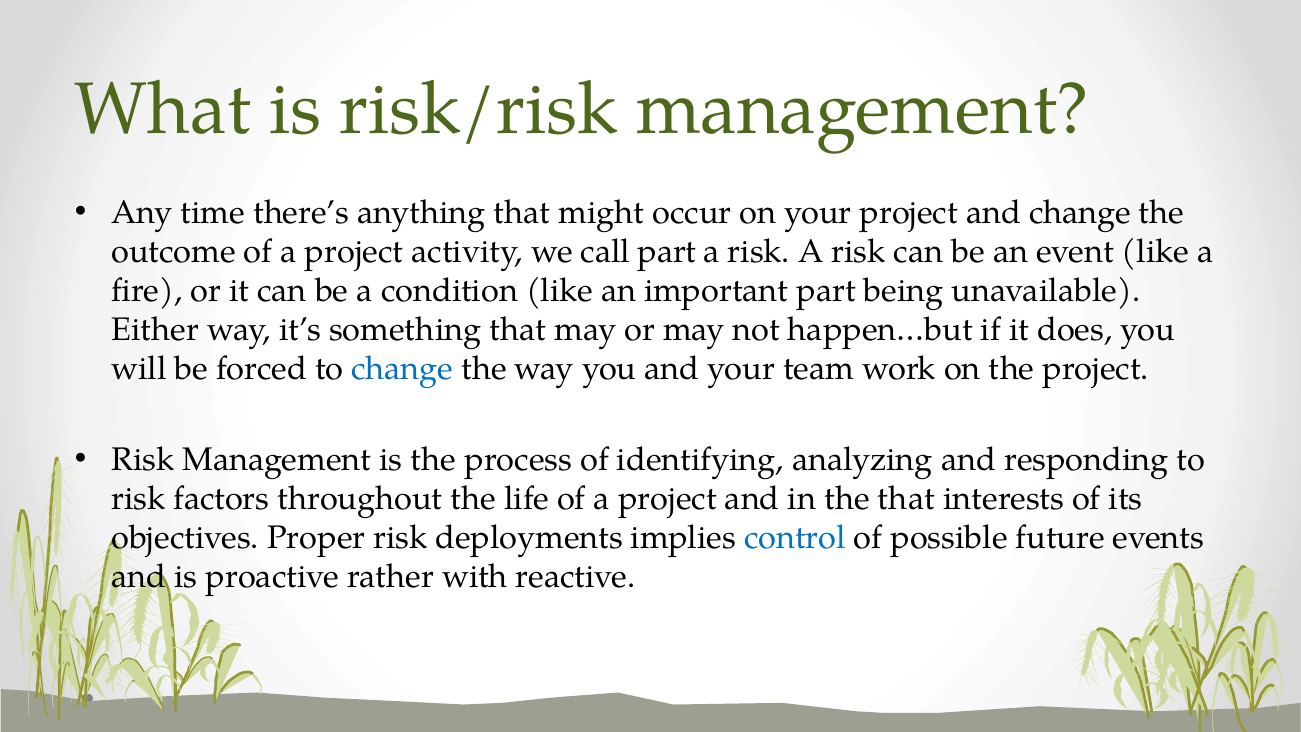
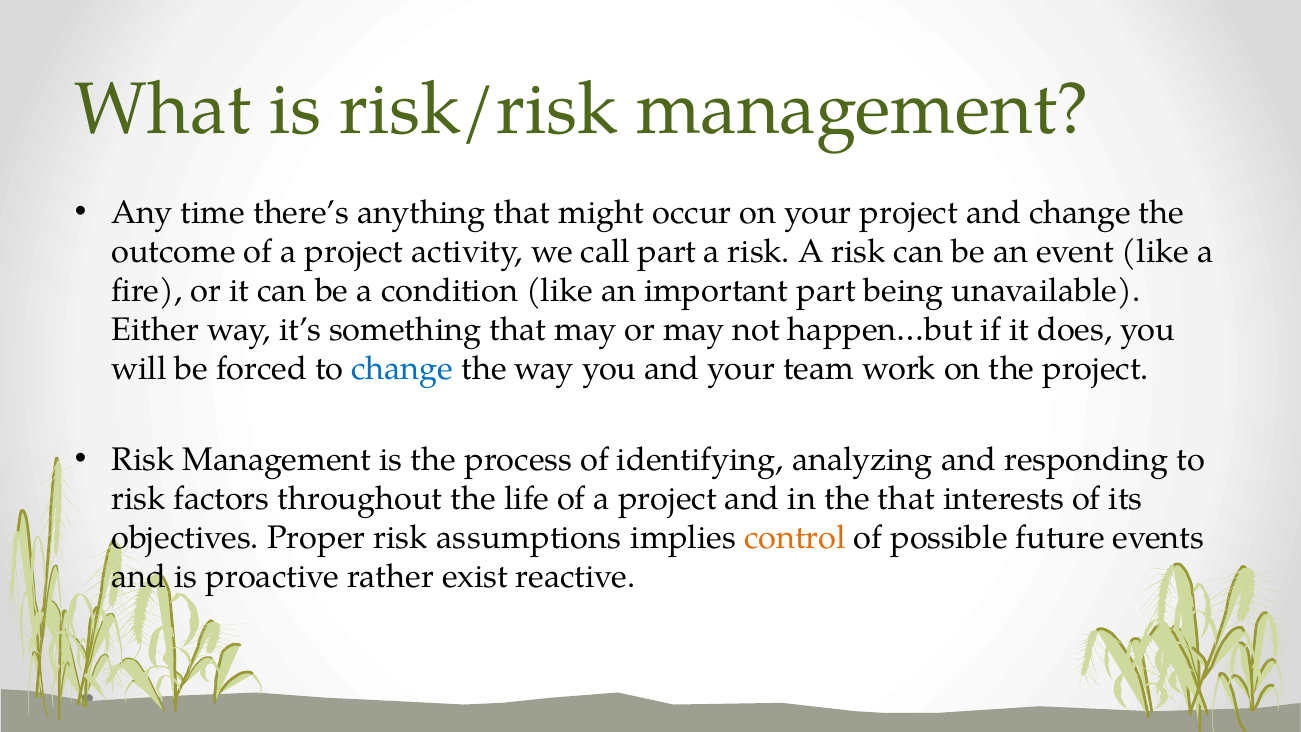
deployments: deployments -> assumptions
control colour: blue -> orange
with: with -> exist
